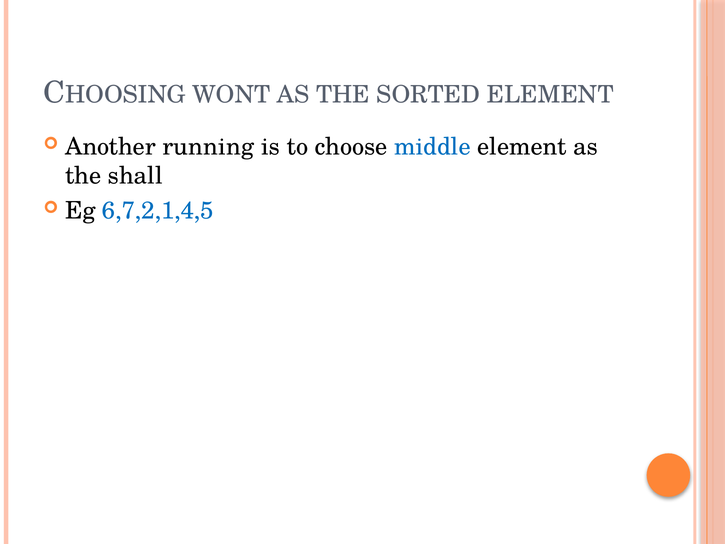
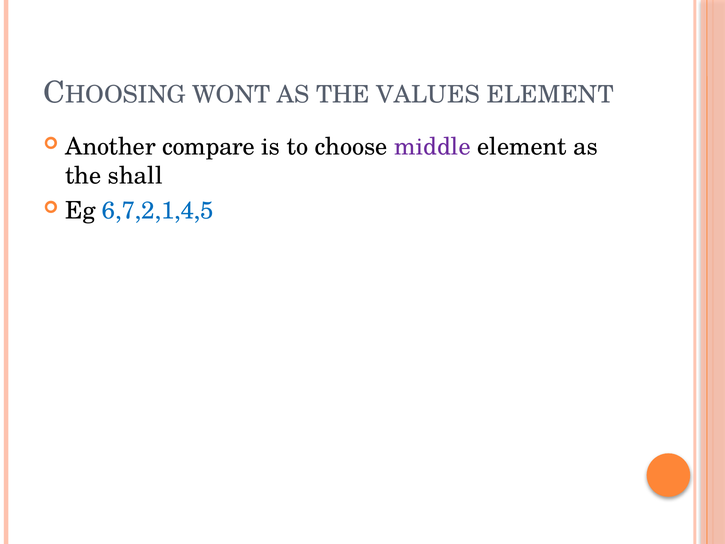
SORTED: SORTED -> VALUES
running: running -> compare
middle colour: blue -> purple
